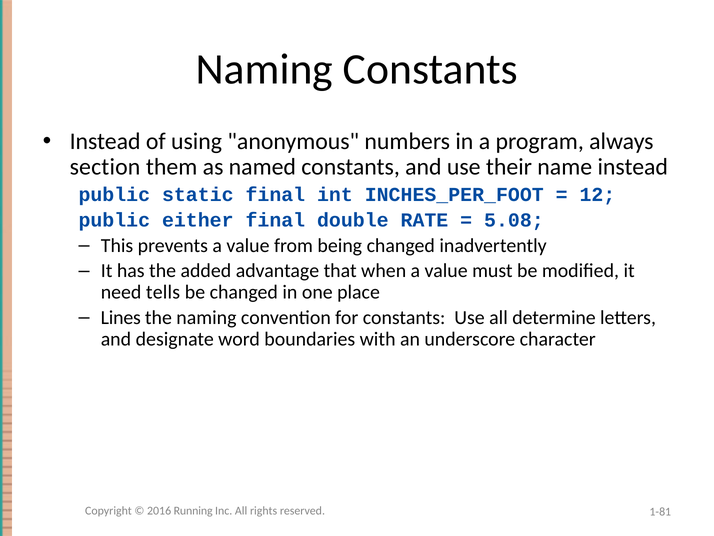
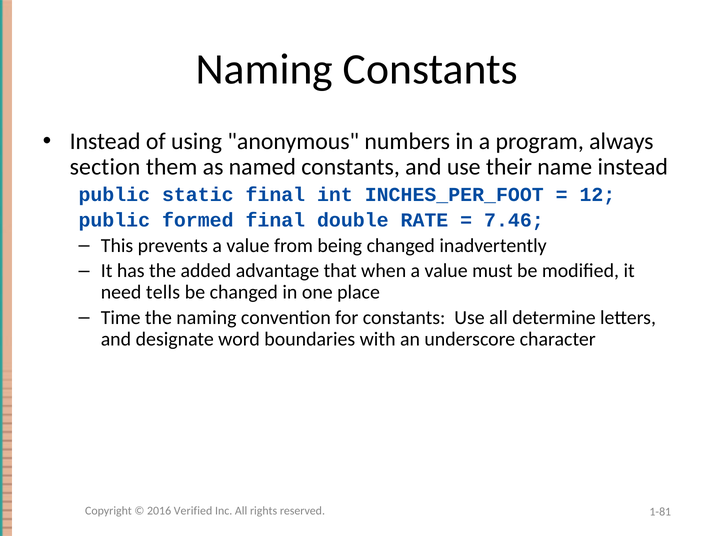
either: either -> formed
5.08: 5.08 -> 7.46
Lines: Lines -> Time
Running: Running -> Verified
